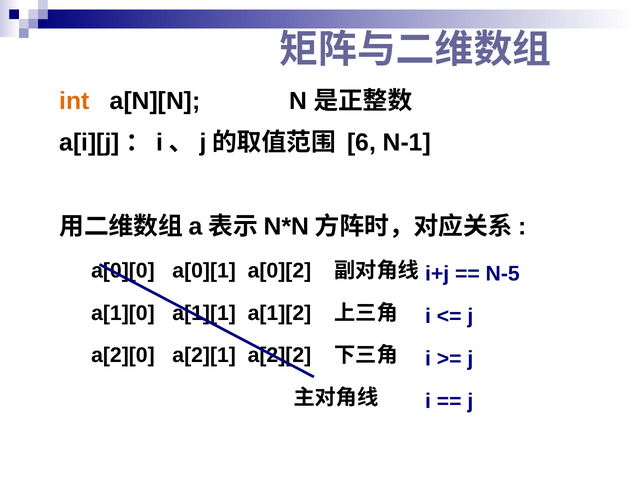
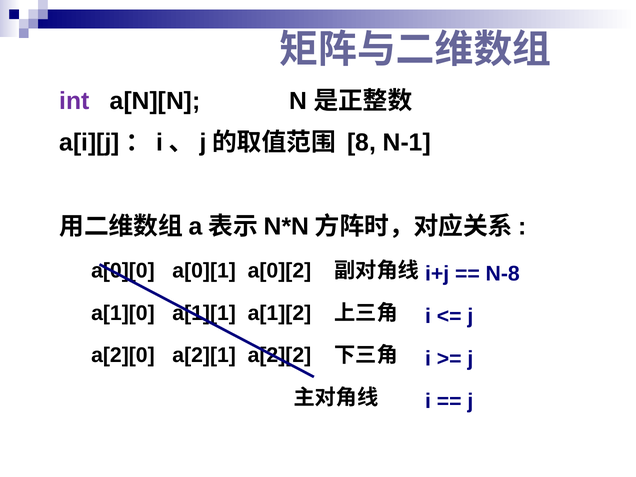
int colour: orange -> purple
6: 6 -> 8
N-5: N-5 -> N-8
